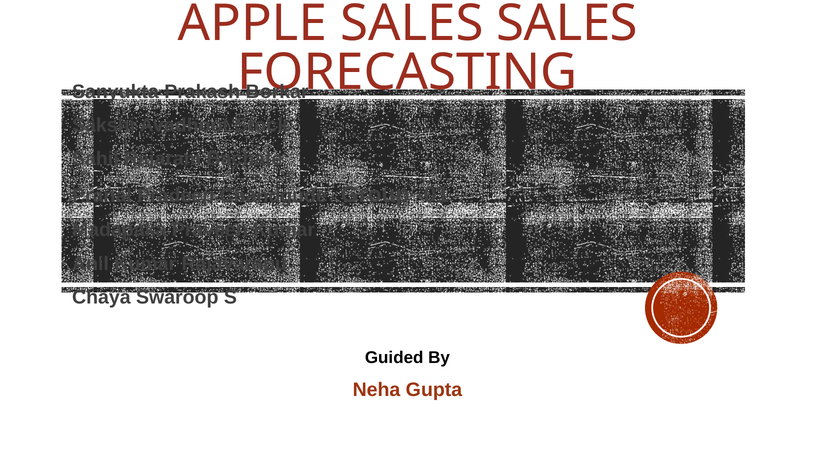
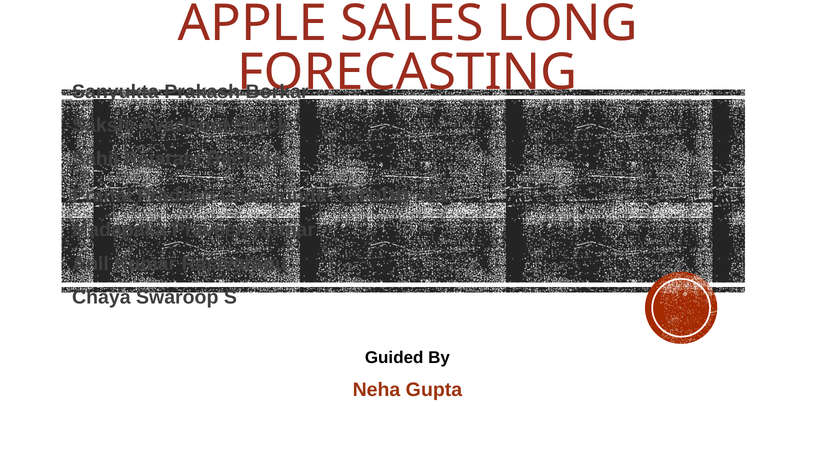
SALES SALES: SALES -> LONG
